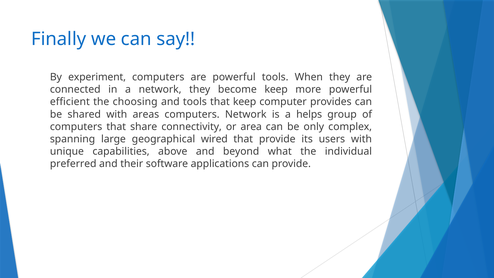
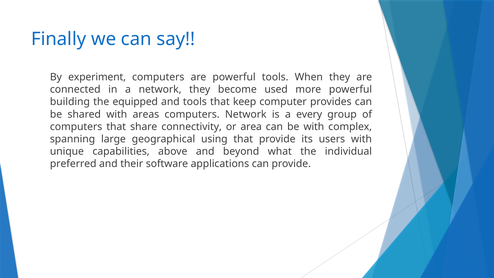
become keep: keep -> used
efficient: efficient -> building
choosing: choosing -> equipped
helps: helps -> every
be only: only -> with
wired: wired -> using
